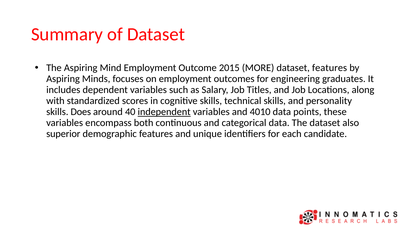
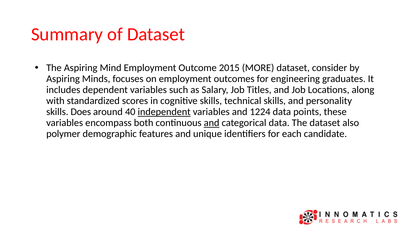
dataset features: features -> consider
4010: 4010 -> 1224
and at (212, 123) underline: none -> present
superior: superior -> polymer
